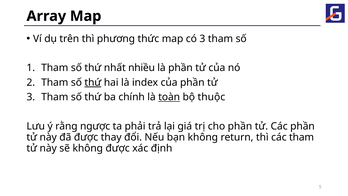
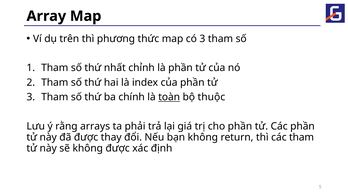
nhiều: nhiều -> chỉnh
thứ at (93, 82) underline: present -> none
ngược: ngược -> arrays
